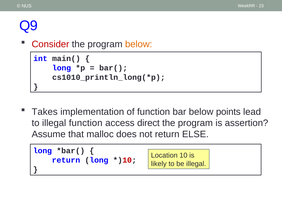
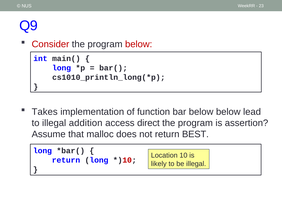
below at (139, 44) colour: orange -> red
below points: points -> below
illegal function: function -> addition
ELSE: ELSE -> BEST
